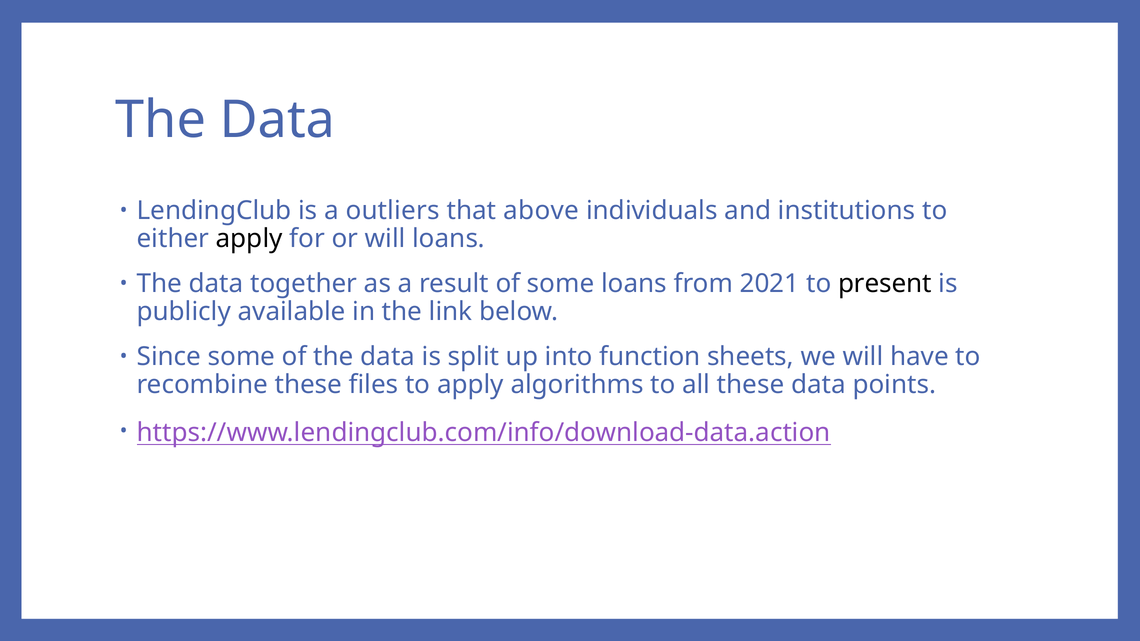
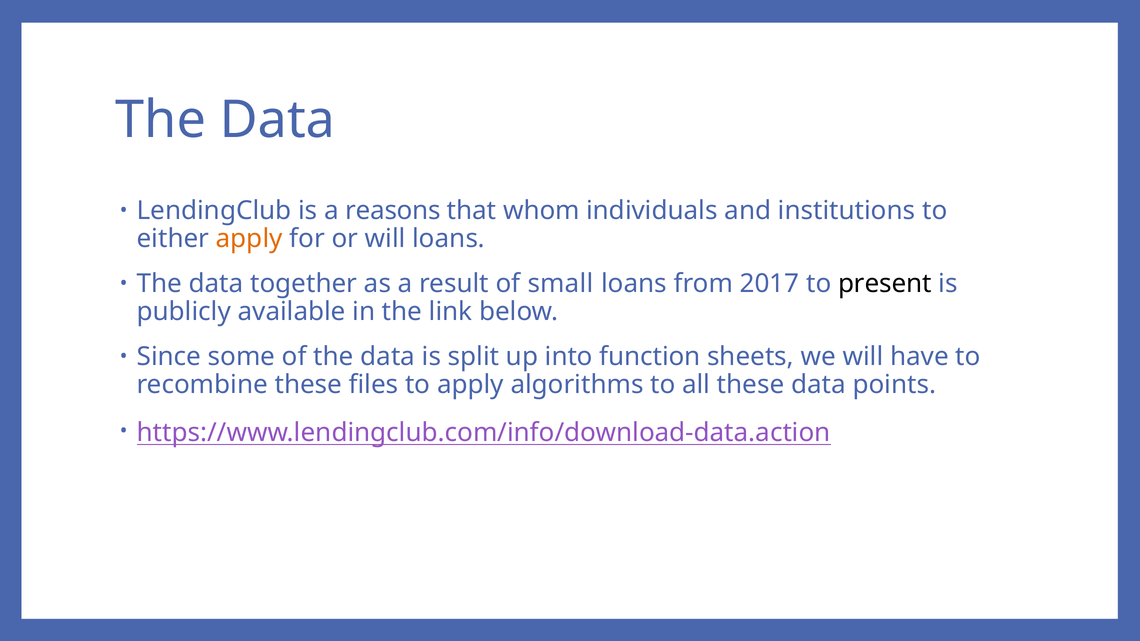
outliers: outliers -> reasons
above: above -> whom
apply at (249, 239) colour: black -> orange
of some: some -> small
2021: 2021 -> 2017
